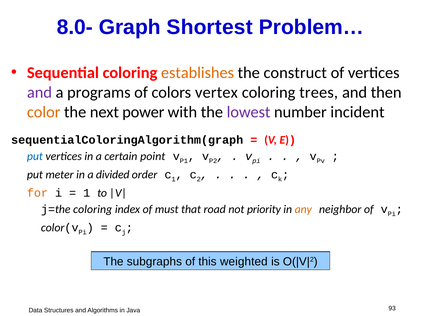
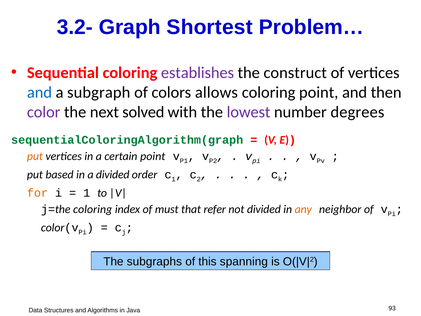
8.0-: 8.0- -> 3.2-
establishes colour: orange -> purple
and at (39, 92) colour: purple -> blue
programs: programs -> subgraph
vertex: vertex -> allows
coloring trees: trees -> point
color colour: orange -> purple
power: power -> solved
incident: incident -> degrees
sequentialColoringAlgorithm(graph colour: black -> green
put at (35, 156) colour: blue -> orange
meter: meter -> based
road: road -> refer
not priority: priority -> divided
weighted: weighted -> spanning
